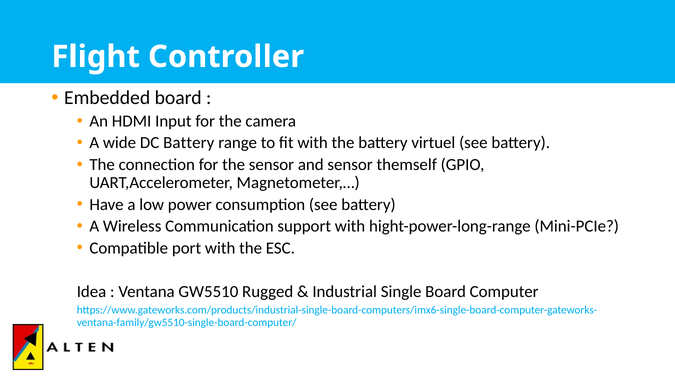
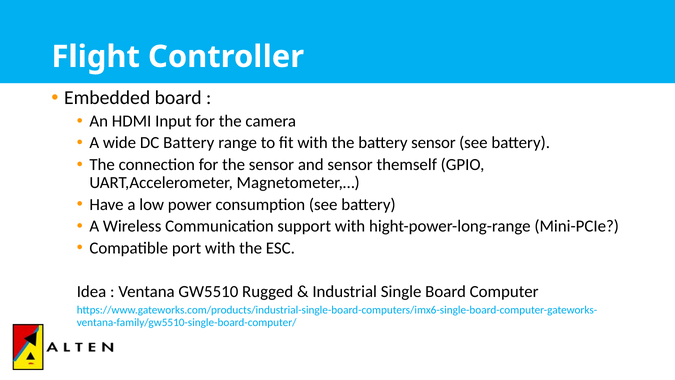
battery virtuel: virtuel -> sensor
